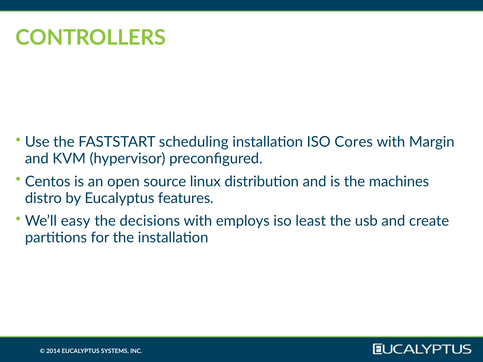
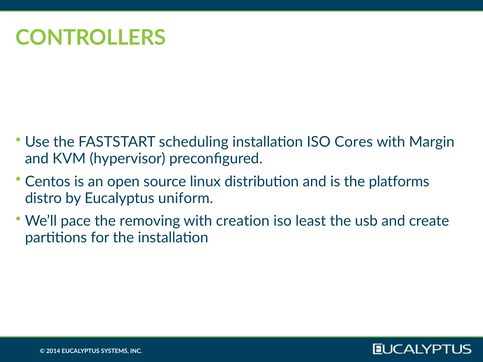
machines: machines -> platforms
features: features -> uniform
easy: easy -> pace
decisions: decisions -> removing
employs: employs -> creation
